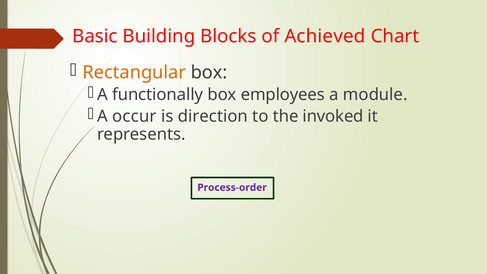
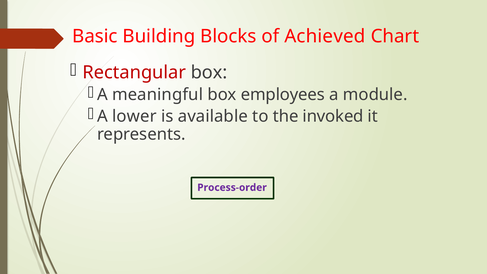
Rectangular colour: orange -> red
functionally: functionally -> meaningful
occur: occur -> lower
direction: direction -> available
